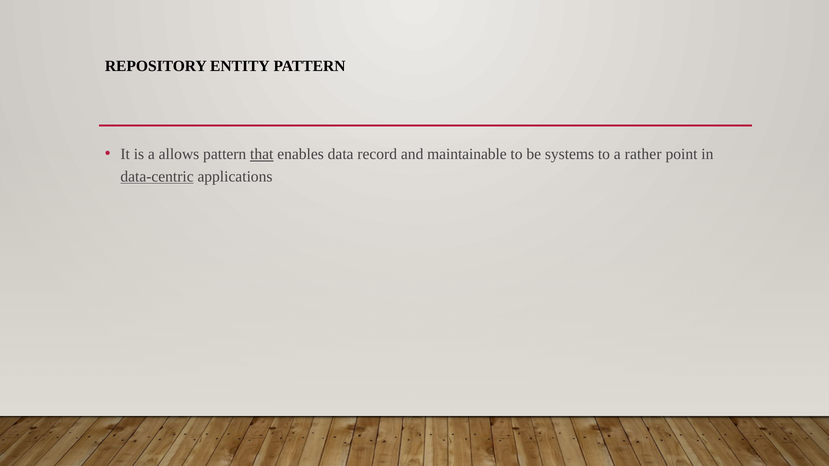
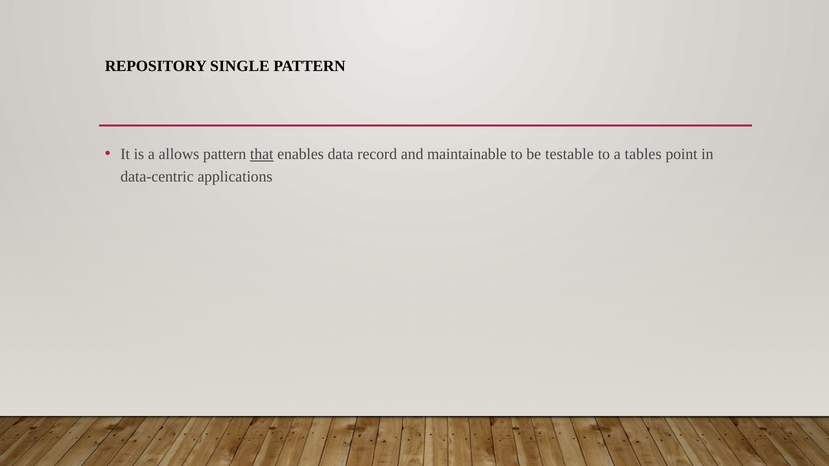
ENTITY: ENTITY -> SINGLE
systems: systems -> testable
rather: rather -> tables
data-centric underline: present -> none
